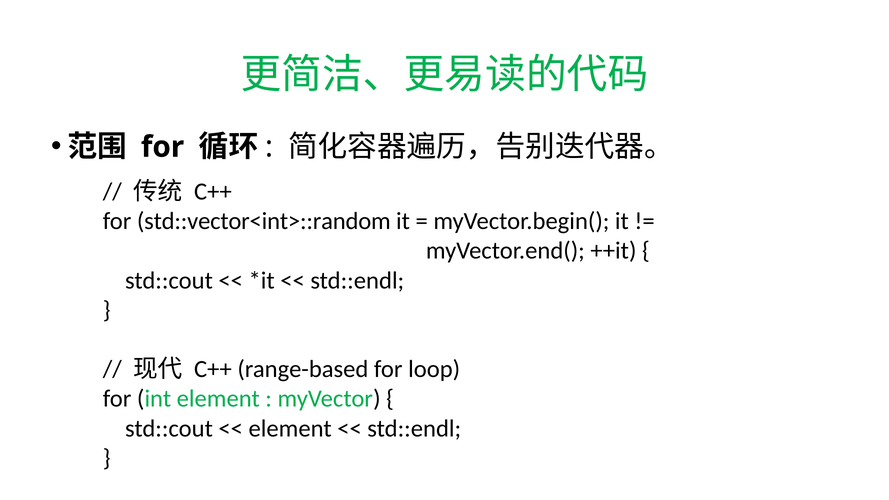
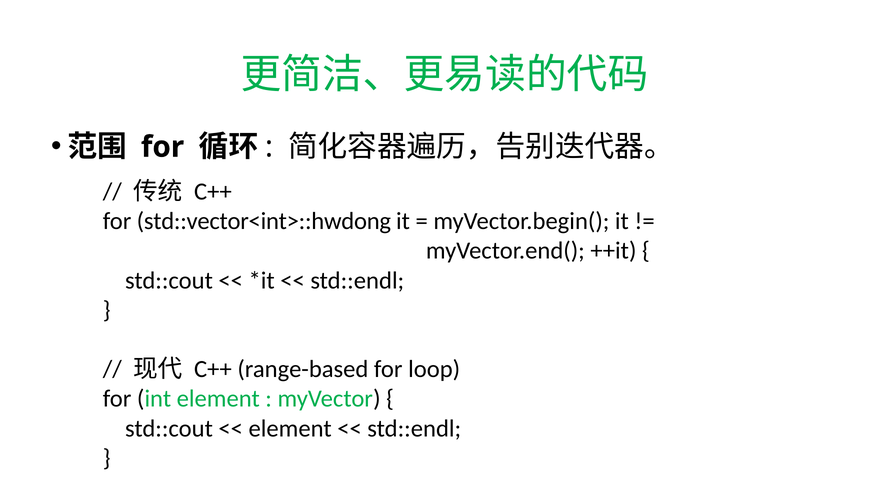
std::vector<int>::random: std::vector<int>::random -> std::vector<int>::hwdong
